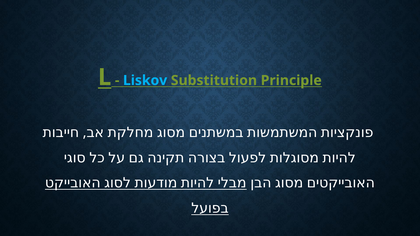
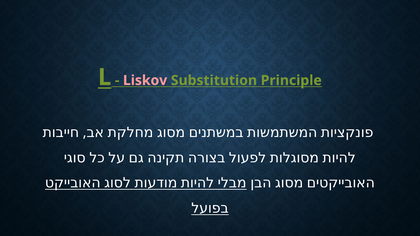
Liskov colour: light blue -> pink
